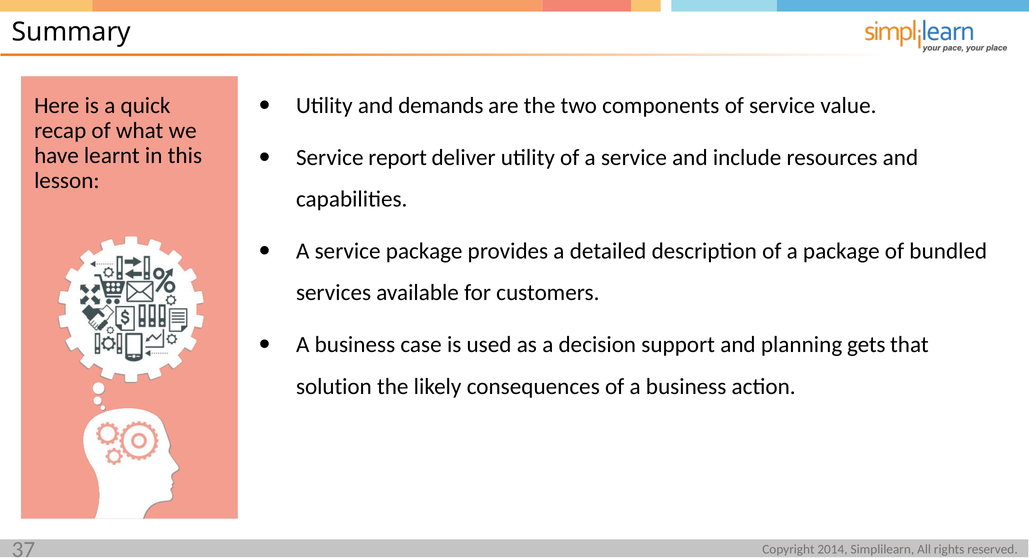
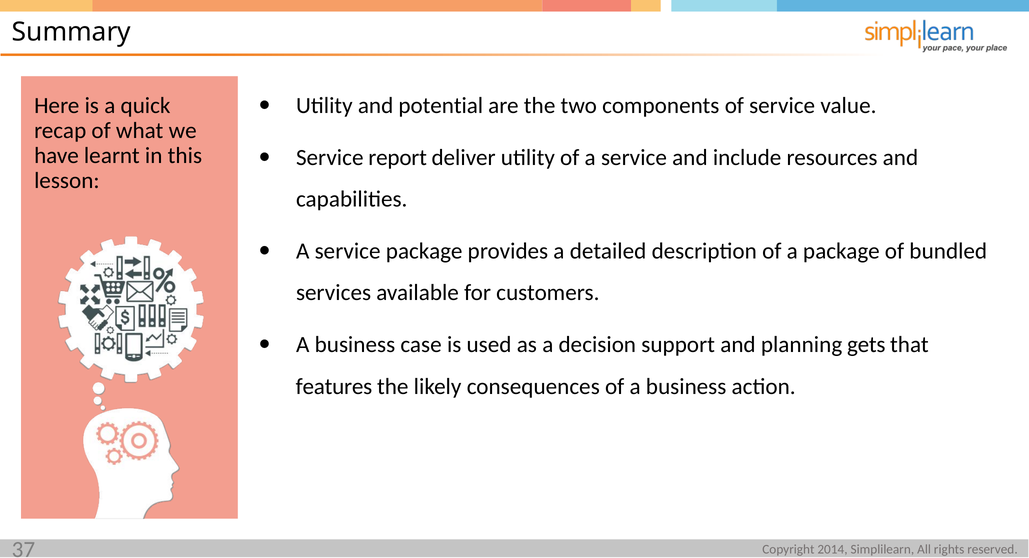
demands: demands -> potential
solution: solution -> features
